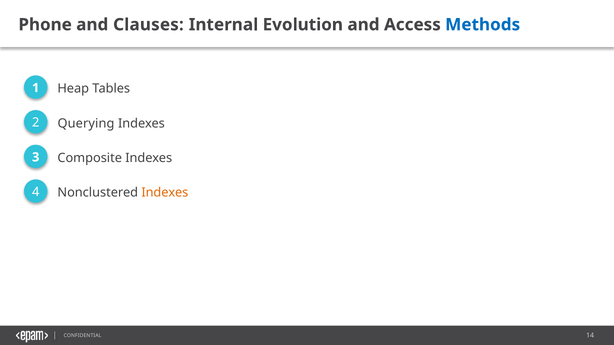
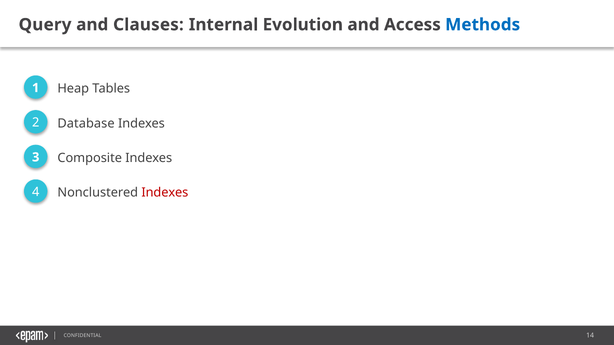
Phone: Phone -> Query
Querying: Querying -> Database
Indexes at (165, 193) colour: orange -> red
